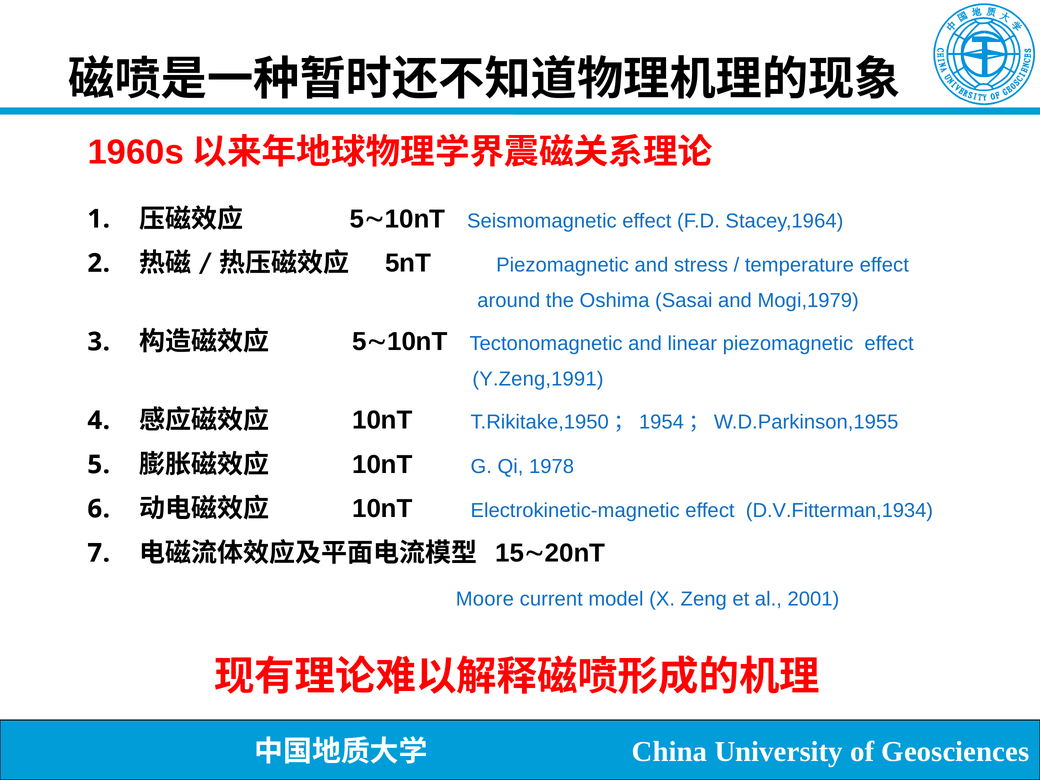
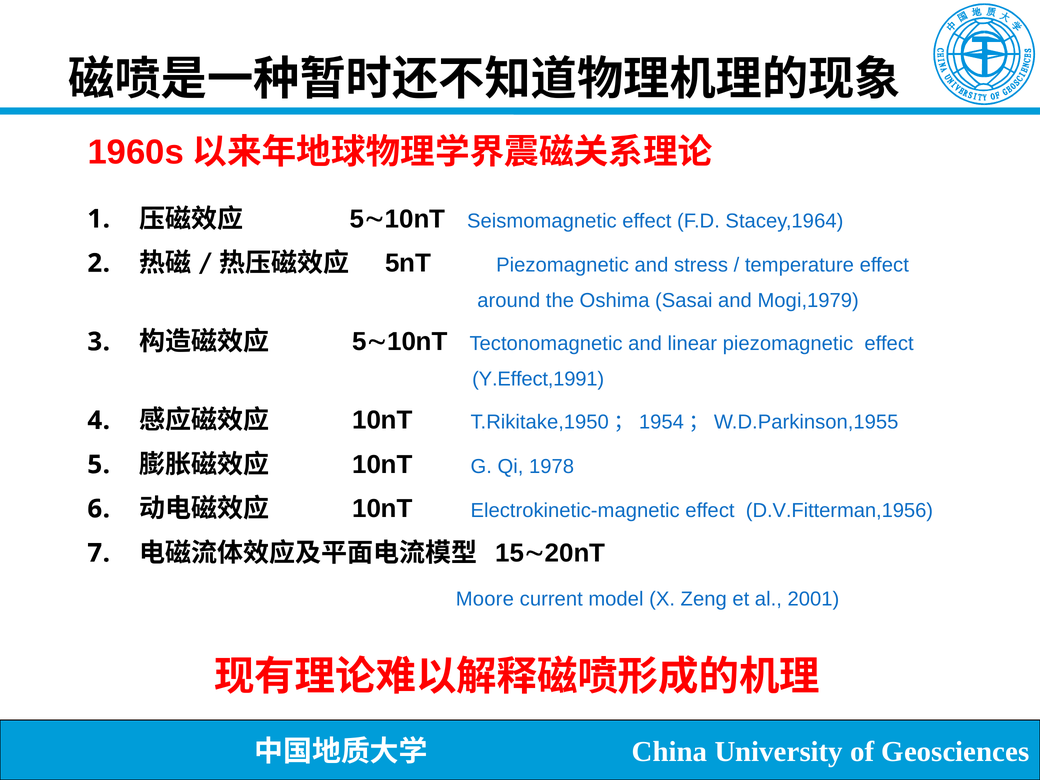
Y.Zeng,1991: Y.Zeng,1991 -> Y.Effect,1991
D.V.Fitterman,1934: D.V.Fitterman,1934 -> D.V.Fitterman,1956
